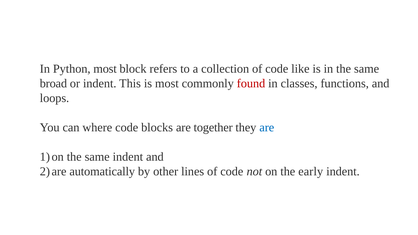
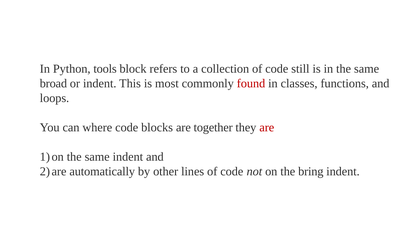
Python most: most -> tools
like: like -> still
are at (267, 128) colour: blue -> red
early: early -> bring
